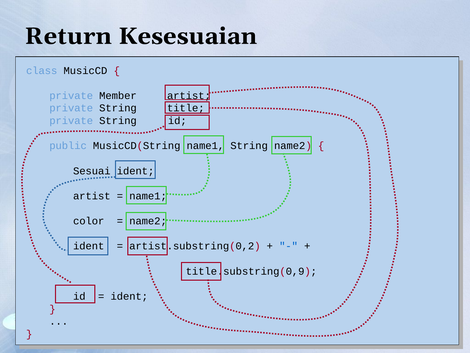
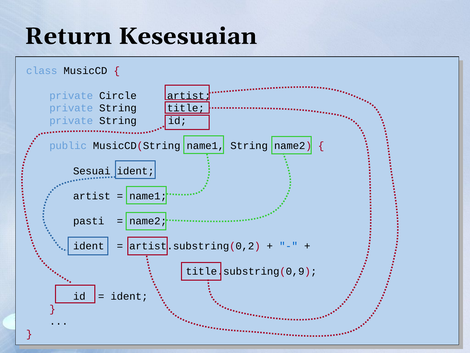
Member: Member -> Circle
color: color -> pasti
